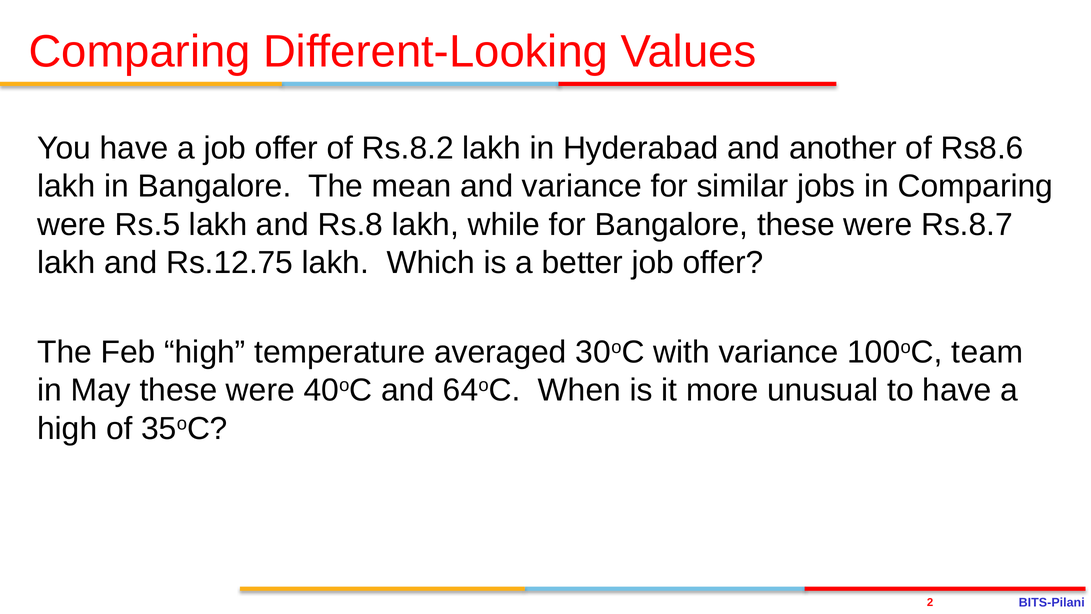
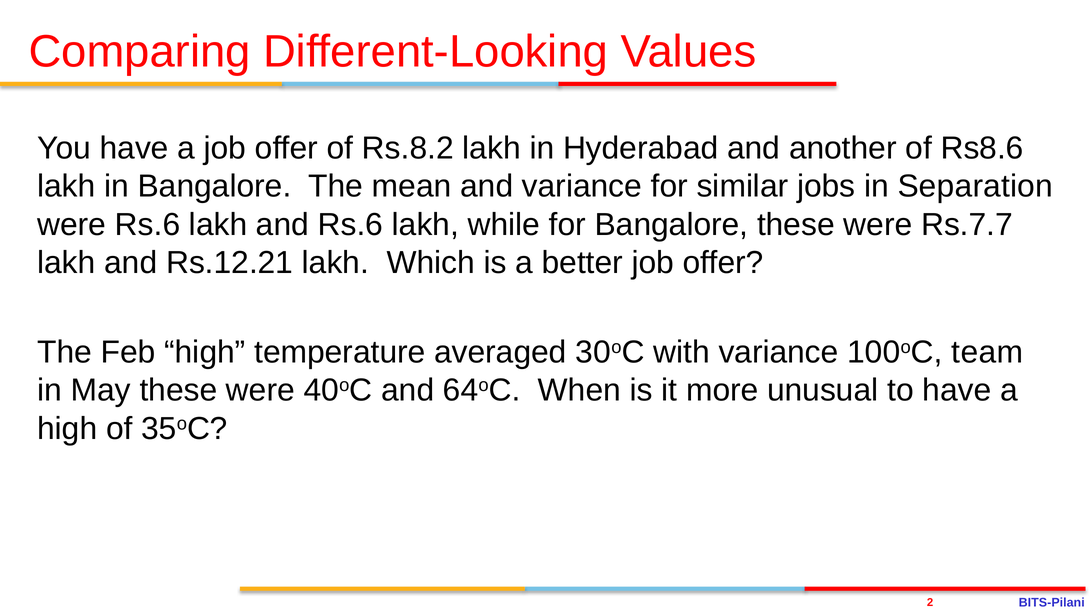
in Comparing: Comparing -> Separation
were Rs.5: Rs.5 -> Rs.6
and Rs.8: Rs.8 -> Rs.6
Rs.8.7: Rs.8.7 -> Rs.7.7
Rs.12.75: Rs.12.75 -> Rs.12.21
